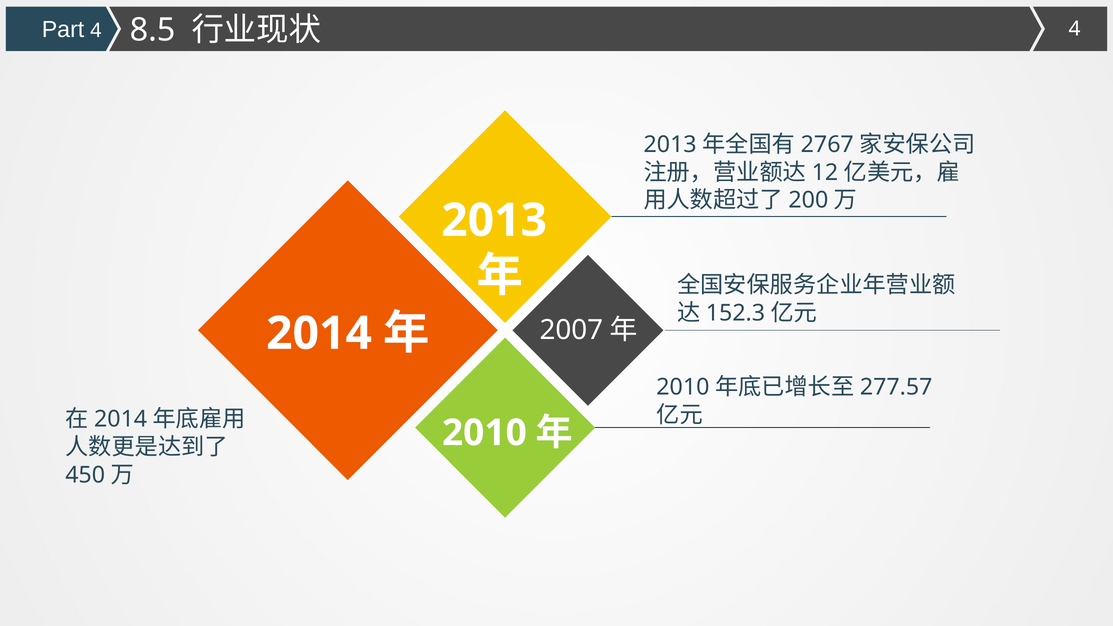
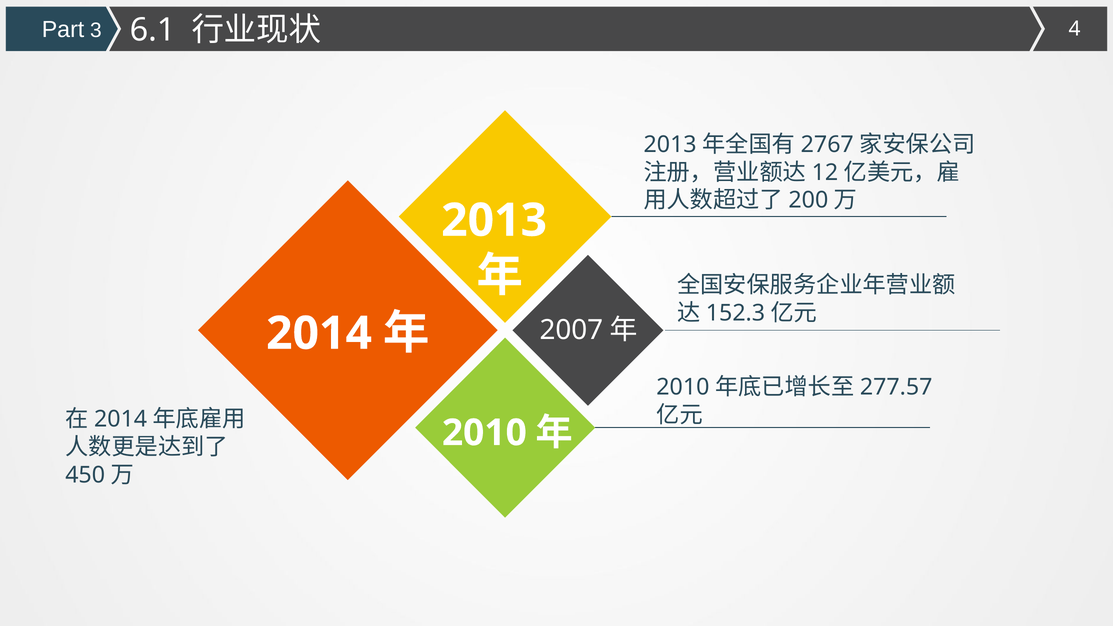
Part 4: 4 -> 3
8.5: 8.5 -> 6.1
